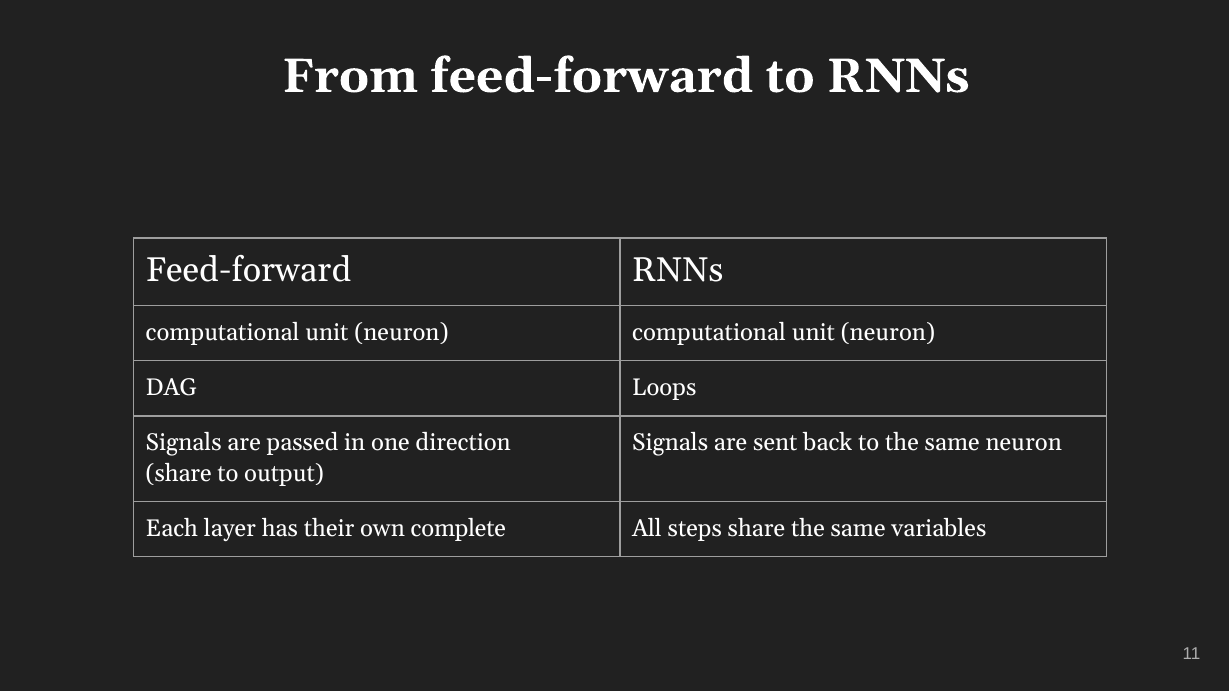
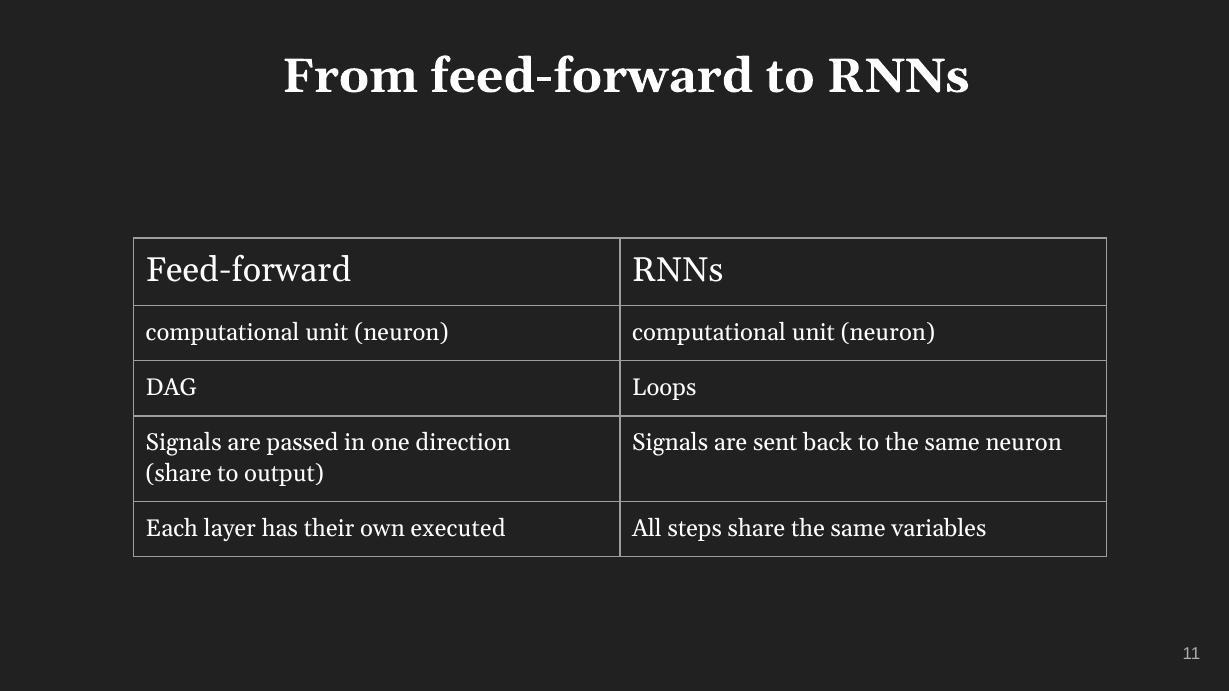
complete: complete -> executed
